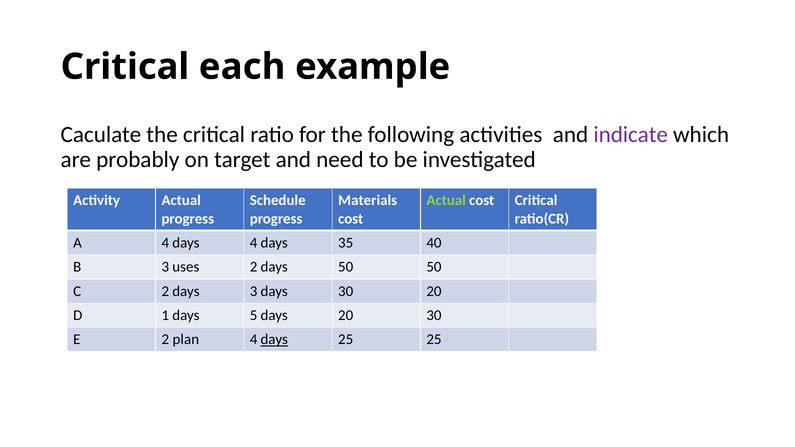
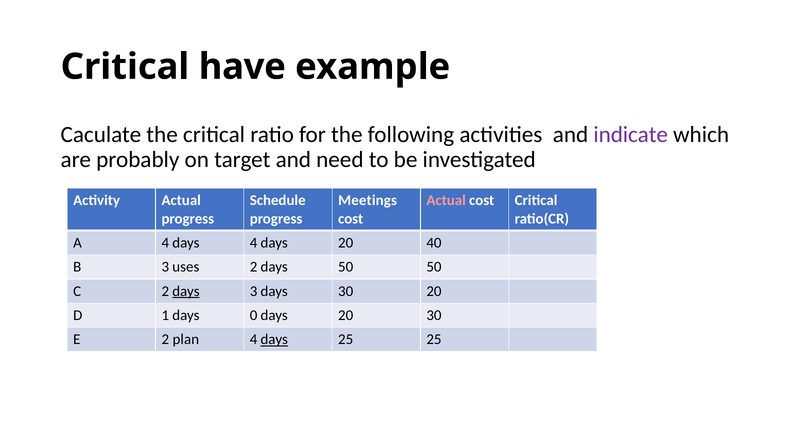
each: each -> have
Materials: Materials -> Meetings
Actual at (446, 201) colour: light green -> pink
4 days 35: 35 -> 20
days at (186, 291) underline: none -> present
5: 5 -> 0
